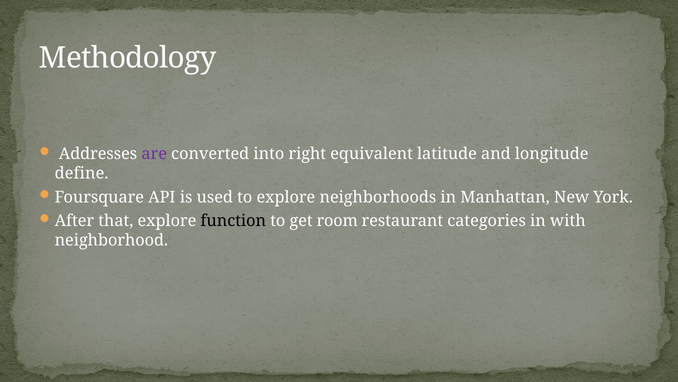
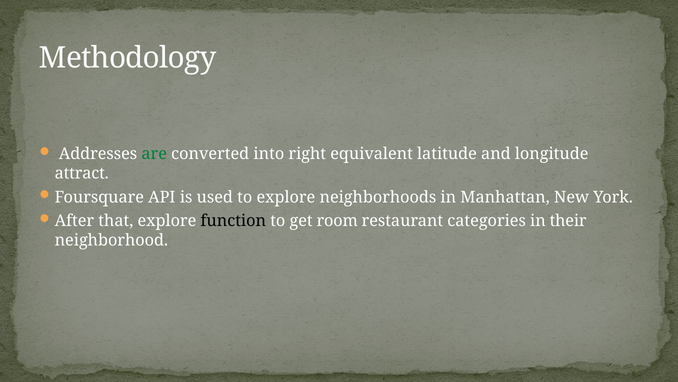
are colour: purple -> green
define: define -> attract
with: with -> their
